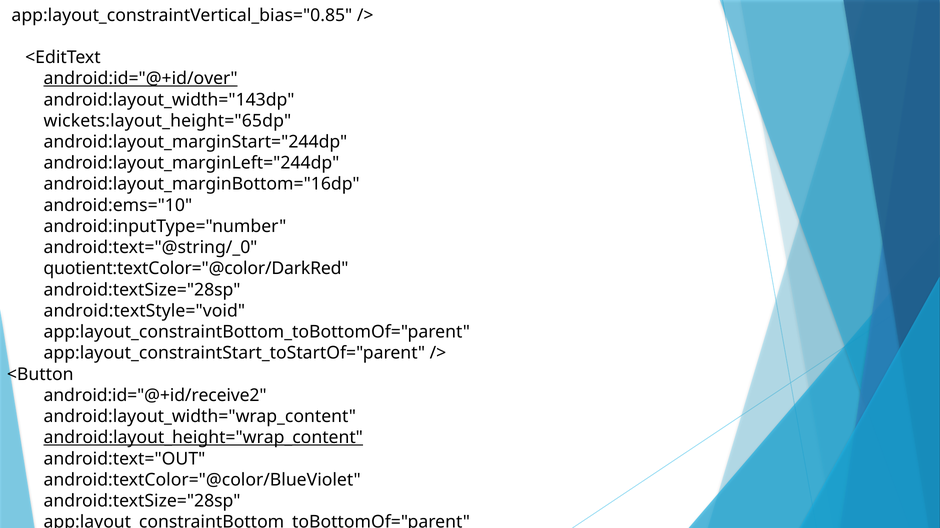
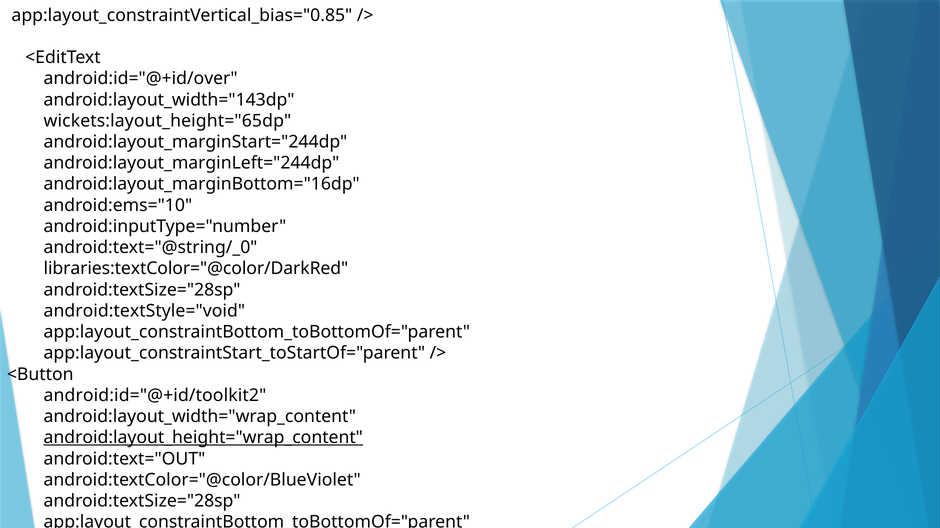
android:id="@+id/over underline: present -> none
quotient:textColor="@color/DarkRed: quotient:textColor="@color/DarkRed -> libraries:textColor="@color/DarkRed
android:id="@+id/receive2: android:id="@+id/receive2 -> android:id="@+id/toolkit2
